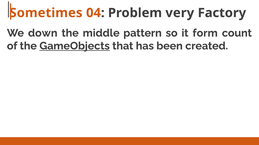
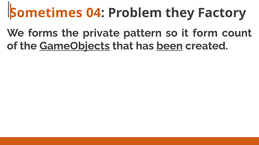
very: very -> they
down: down -> forms
middle: middle -> private
been underline: none -> present
